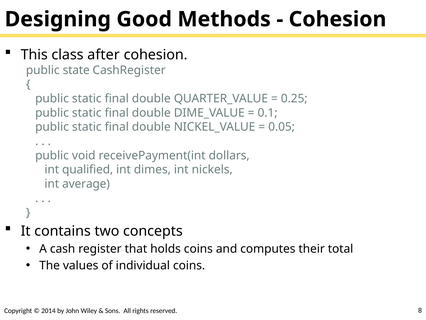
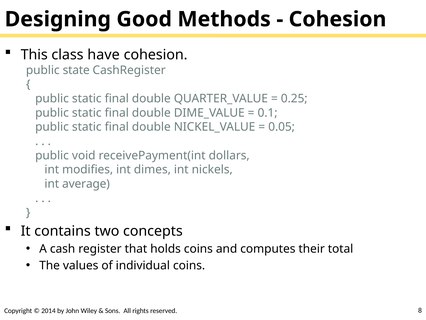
after: after -> have
qualified: qualified -> modifies
